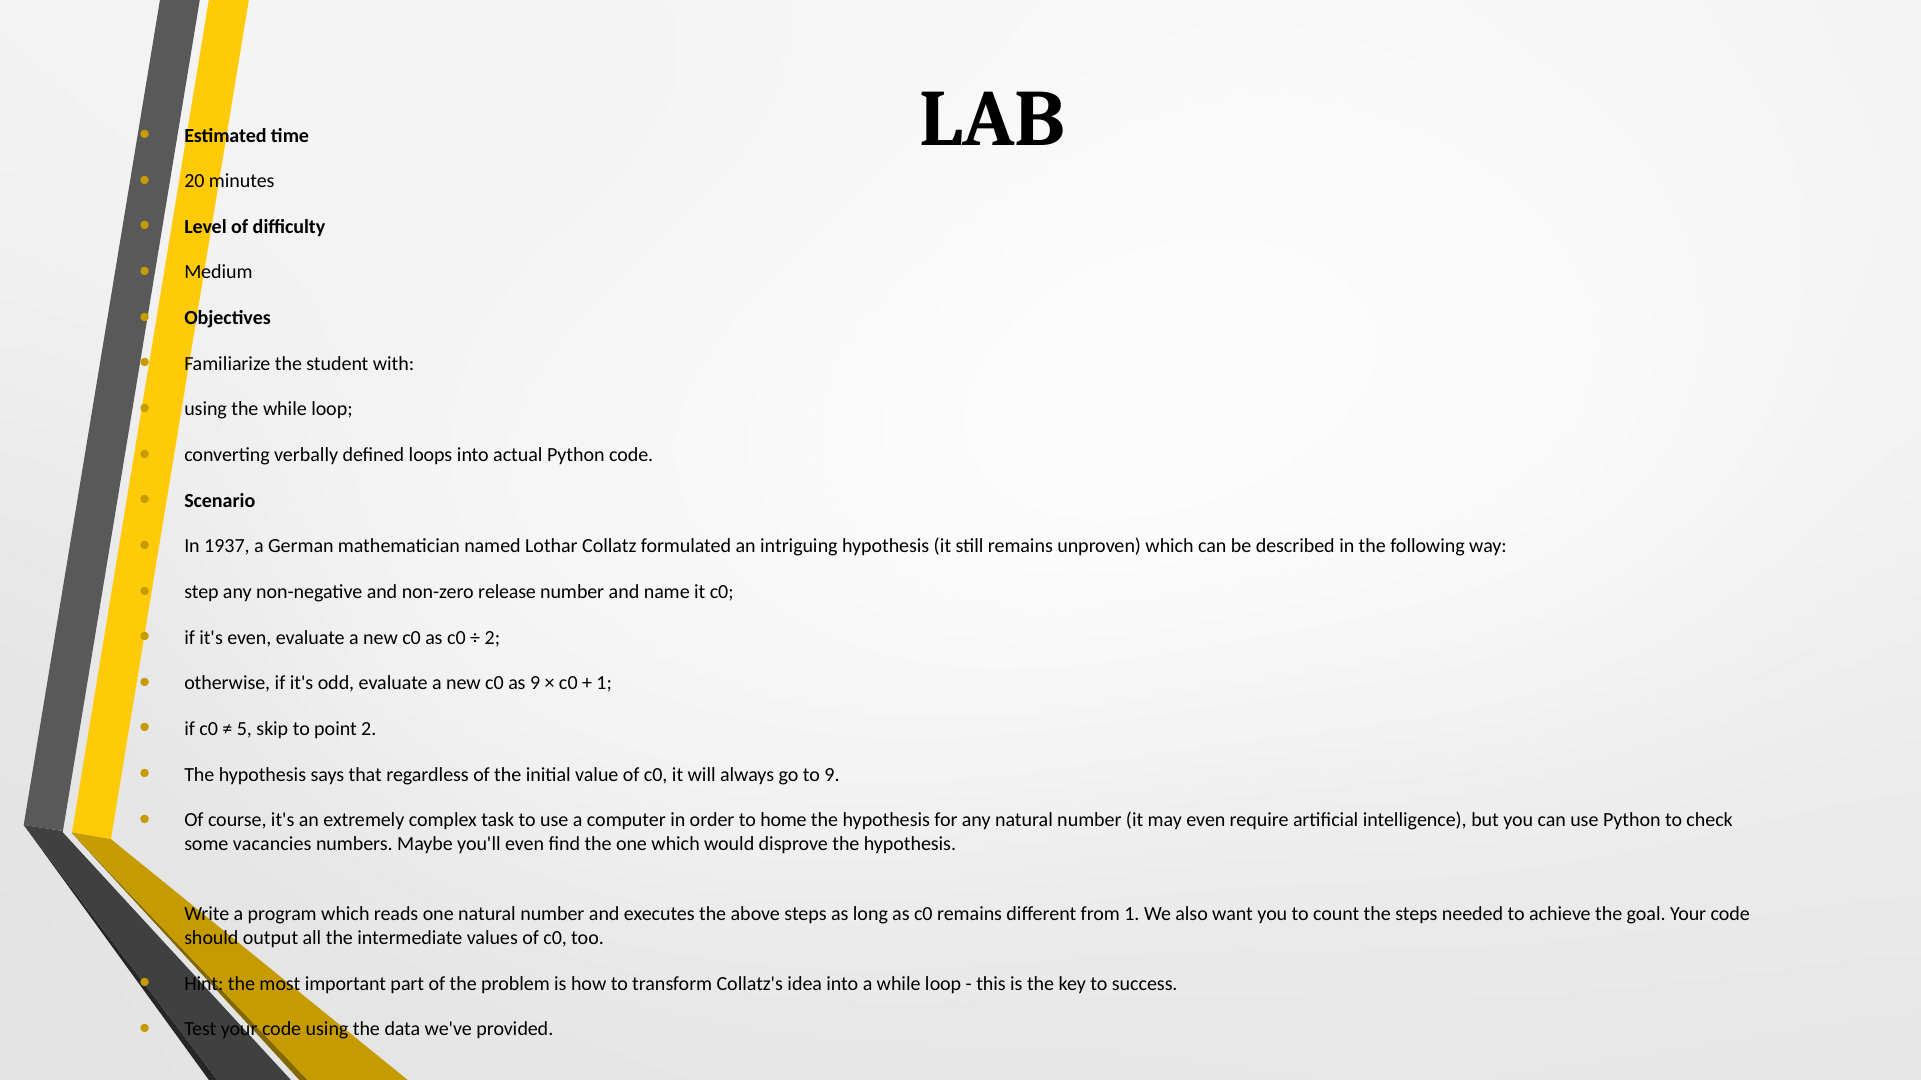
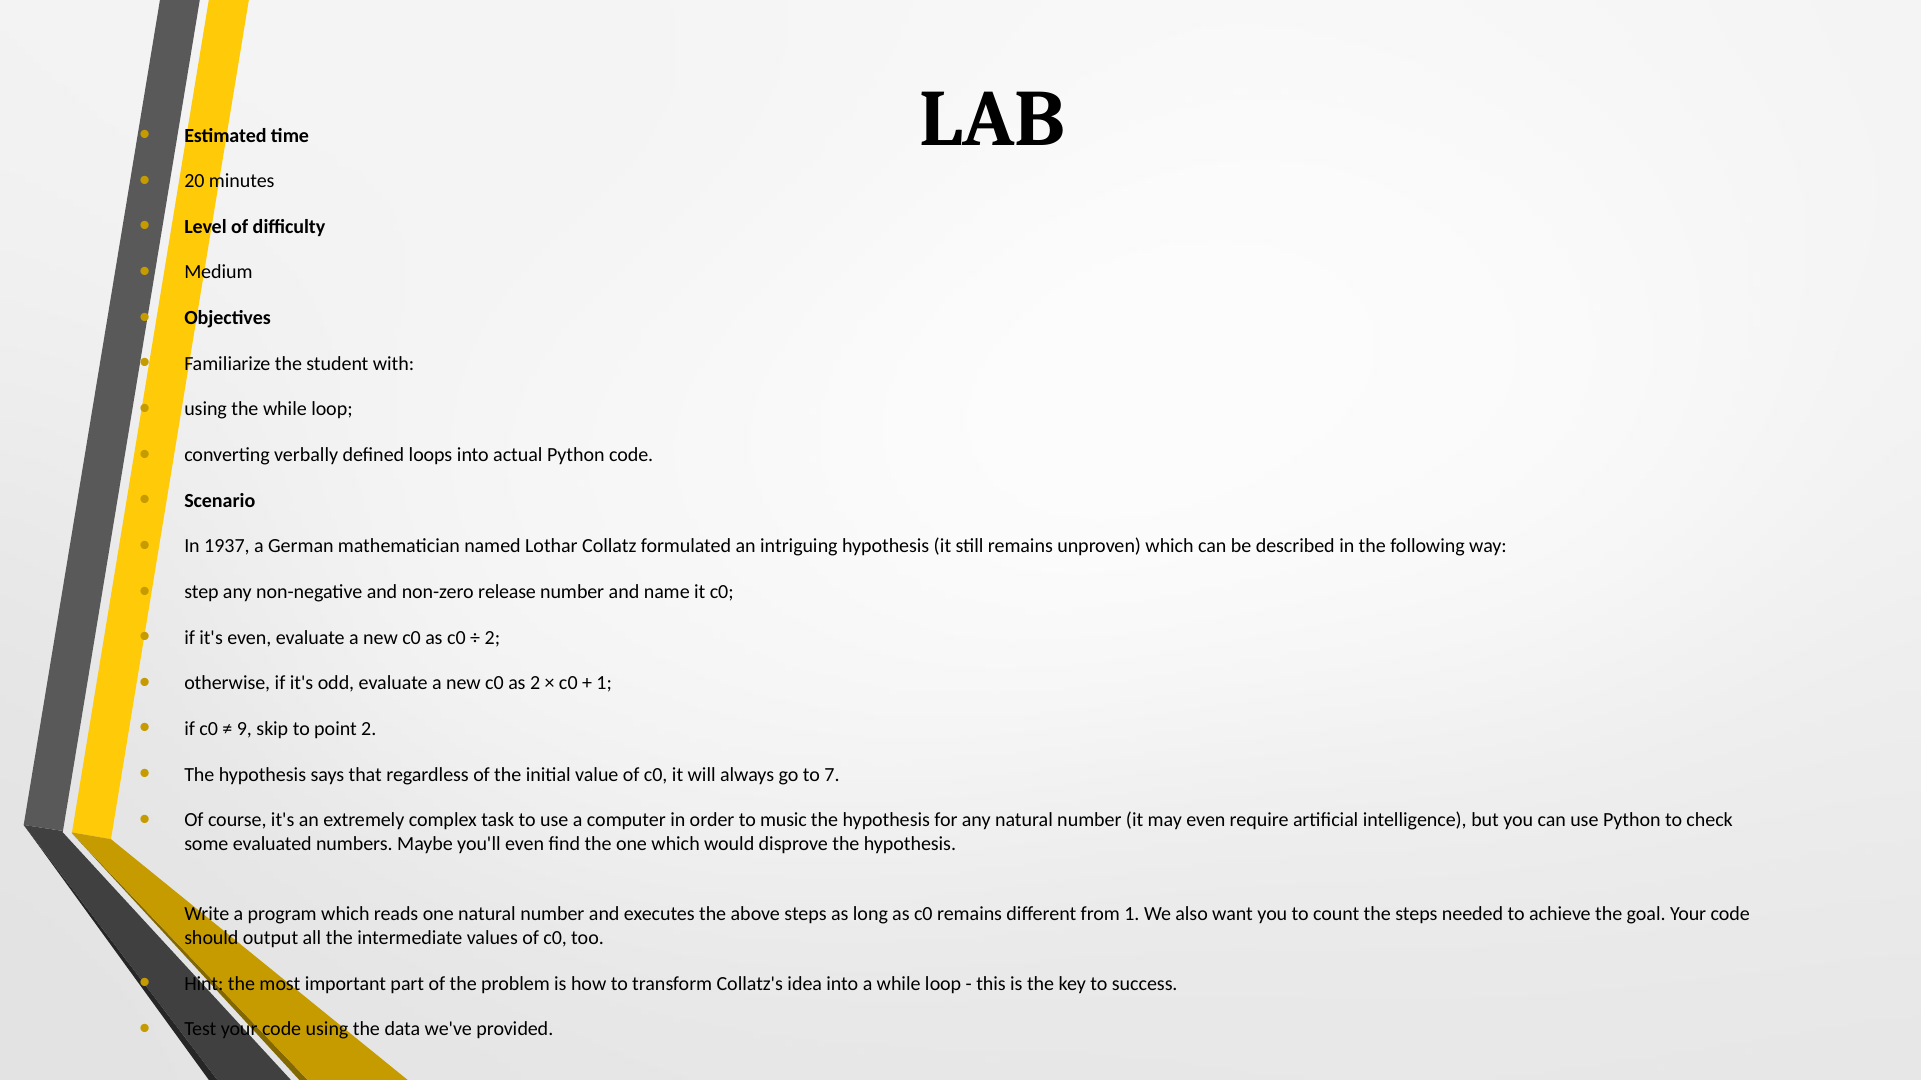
as 9: 9 -> 2
5: 5 -> 9
to 9: 9 -> 7
home: home -> music
vacancies: vacancies -> evaluated
